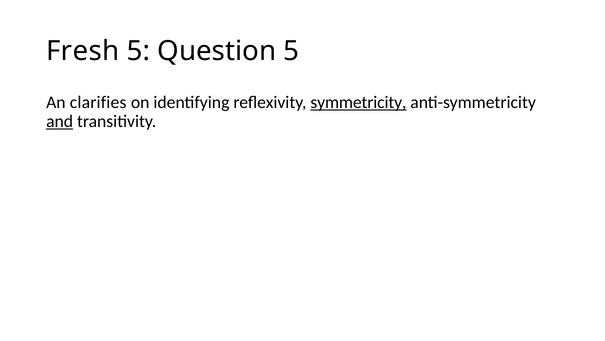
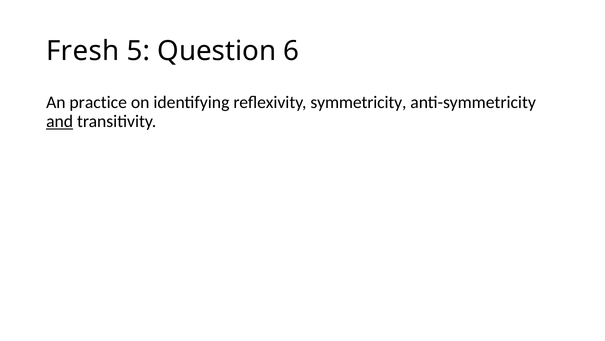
Question 5: 5 -> 6
clarifies: clarifies -> practice
symmetricity underline: present -> none
